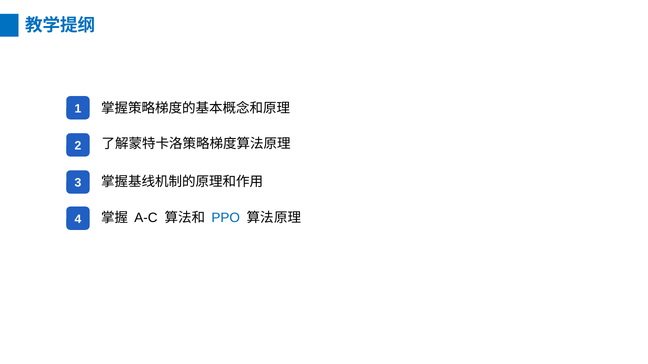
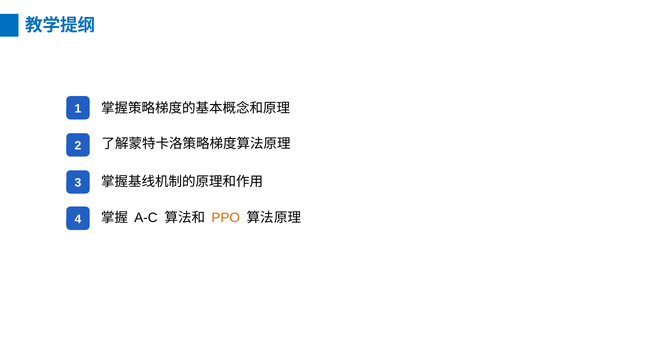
PPO colour: blue -> orange
